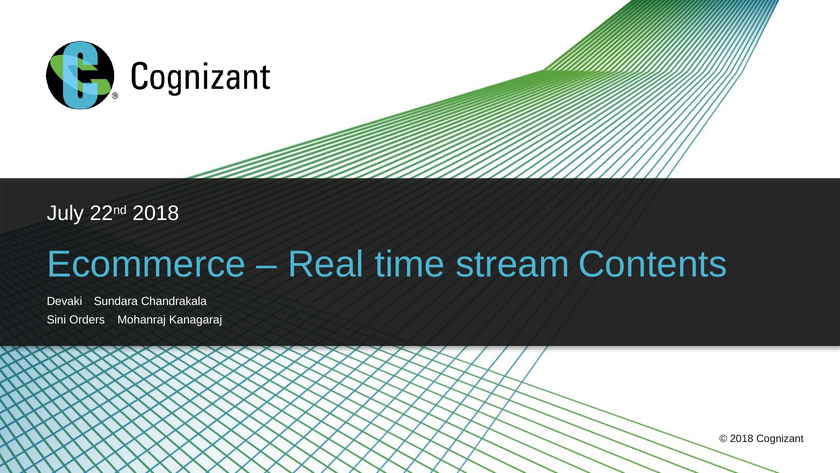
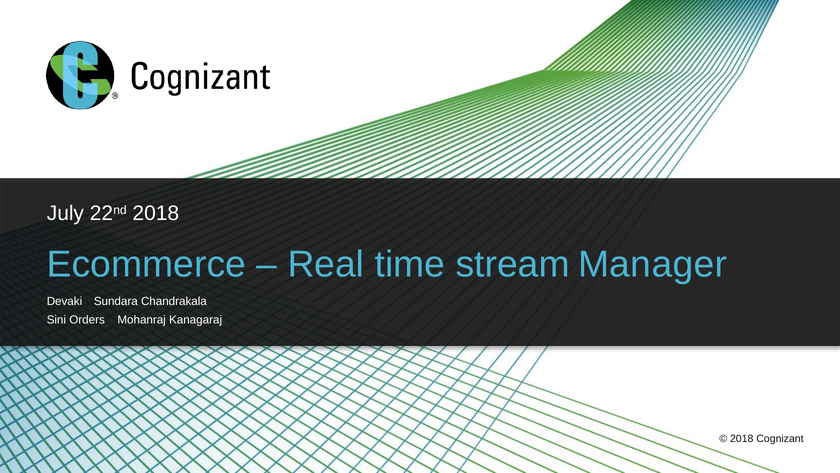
Contents: Contents -> Manager
